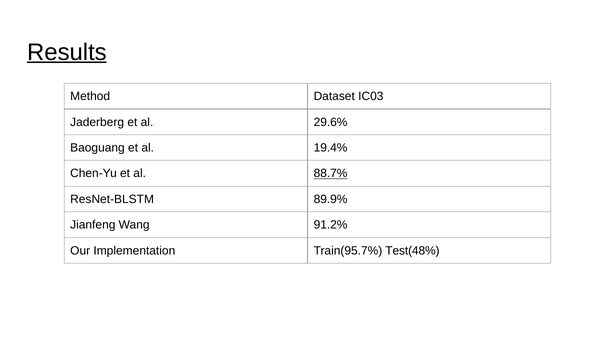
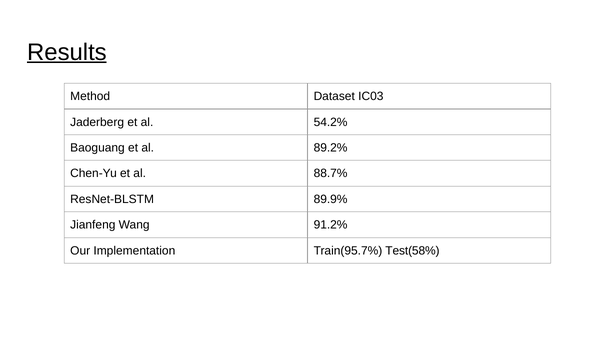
29.6%: 29.6% -> 54.2%
19.4%: 19.4% -> 89.2%
88.7% underline: present -> none
Test(48%: Test(48% -> Test(58%
